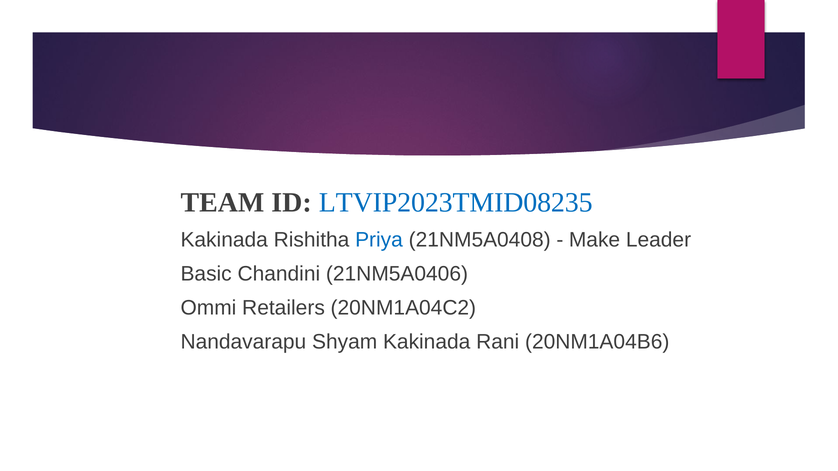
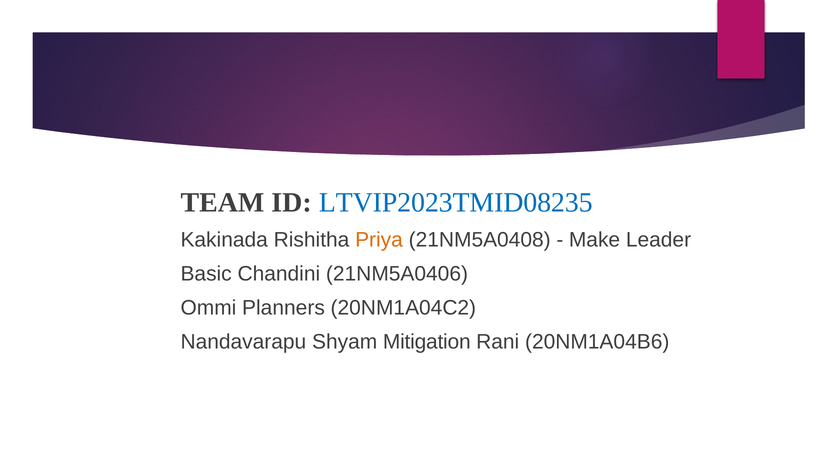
Priya colour: blue -> orange
Retailers: Retailers -> Planners
Shyam Kakinada: Kakinada -> Mitigation
